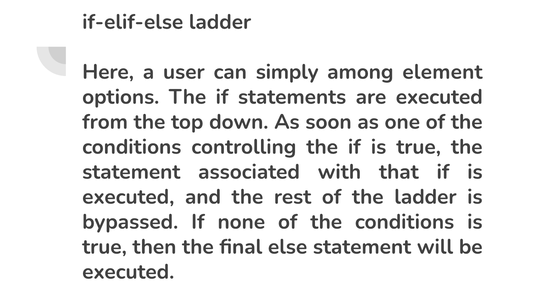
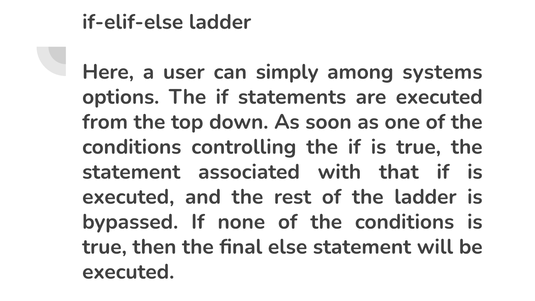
element: element -> systems
